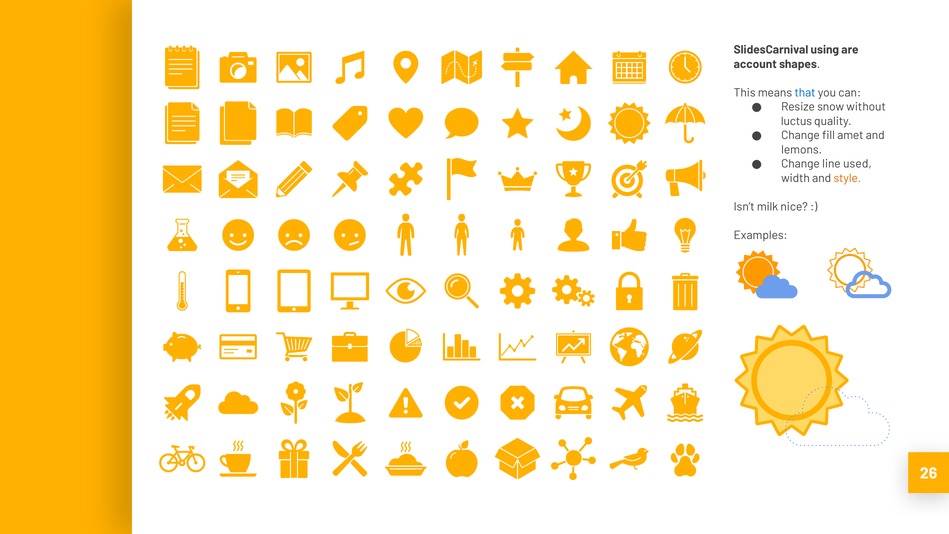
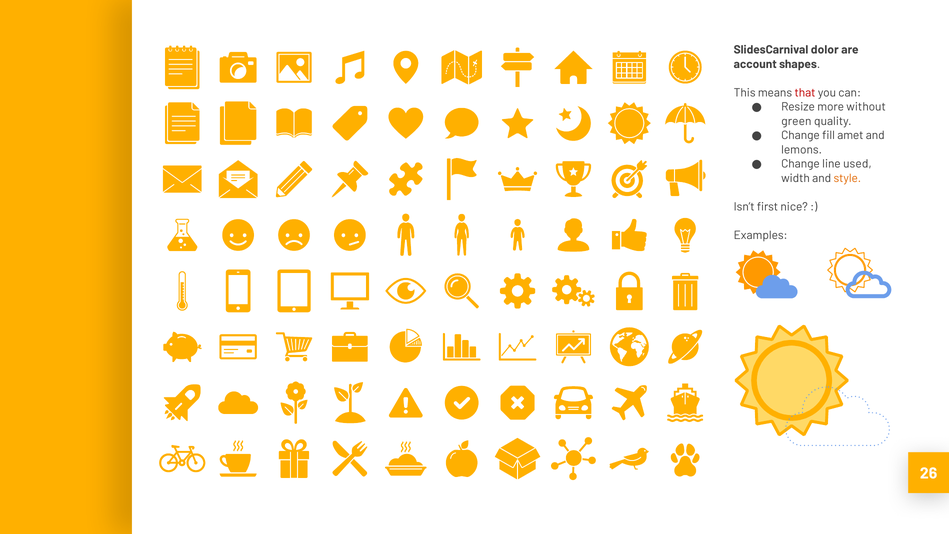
using: using -> dolor
that colour: blue -> red
snow: snow -> more
luctus: luctus -> green
milk: milk -> first
